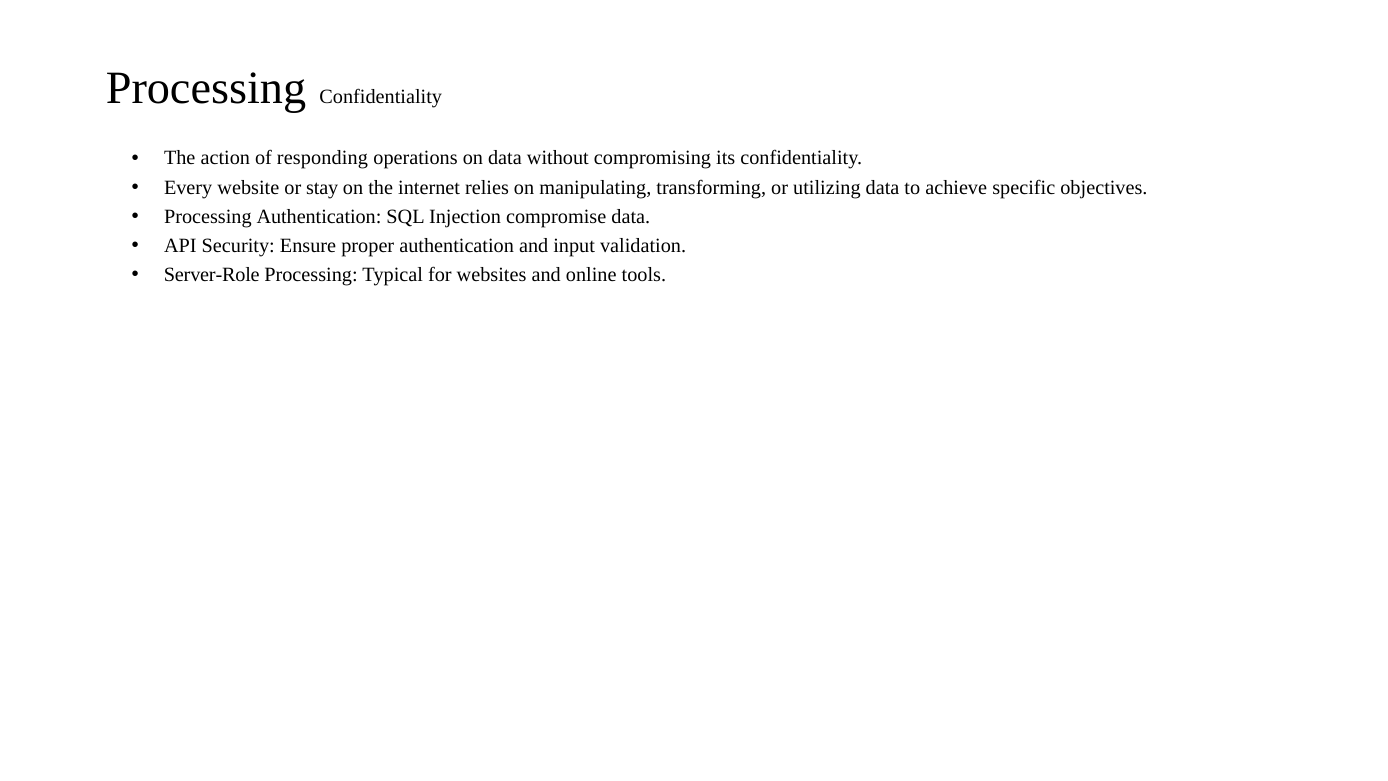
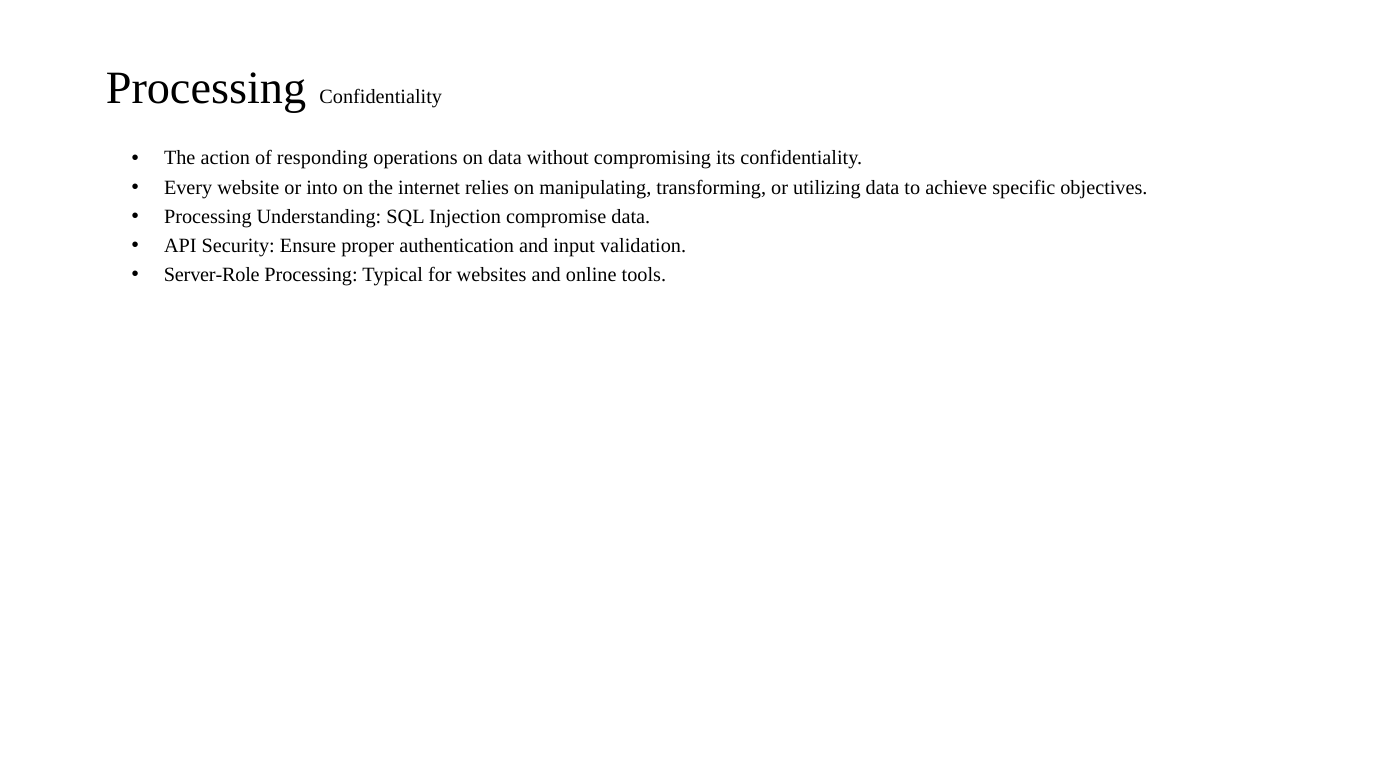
stay: stay -> into
Processing Authentication: Authentication -> Understanding
